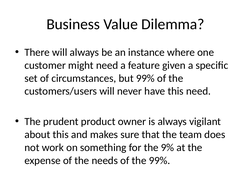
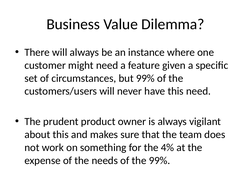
9%: 9% -> 4%
